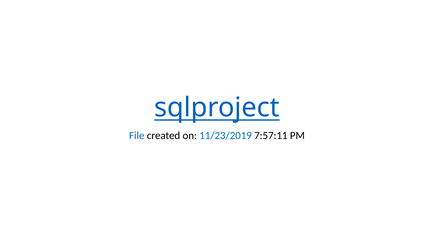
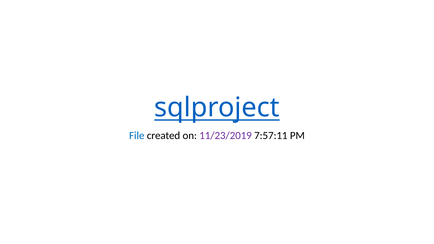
11/23/2019 colour: blue -> purple
